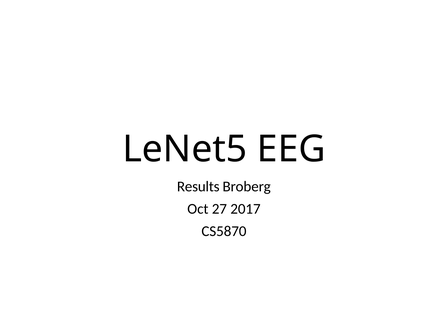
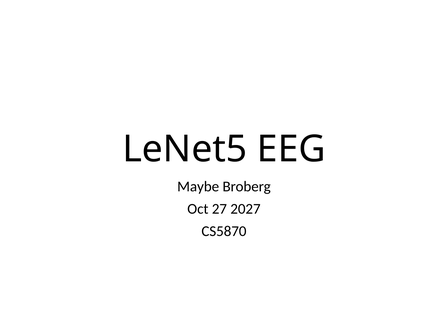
Results: Results -> Maybe
2017: 2017 -> 2027
